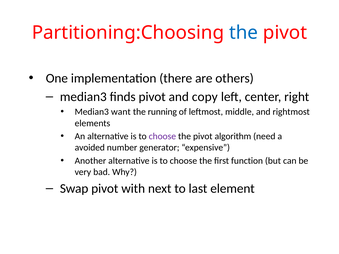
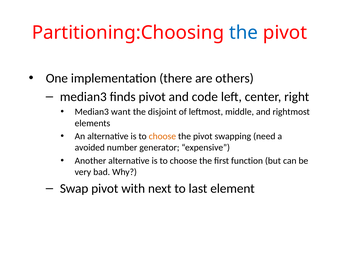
copy: copy -> code
running: running -> disjoint
choose at (162, 136) colour: purple -> orange
algorithm: algorithm -> swapping
